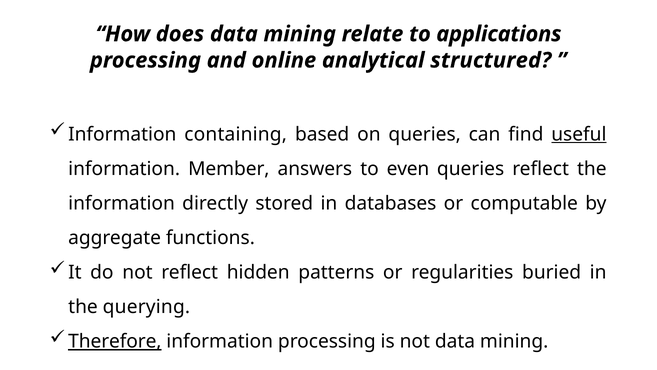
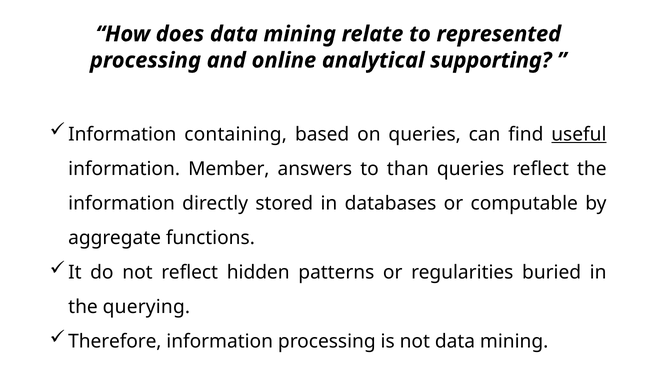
applications: applications -> represented
structured: structured -> supporting
even: even -> than
Therefore underline: present -> none
